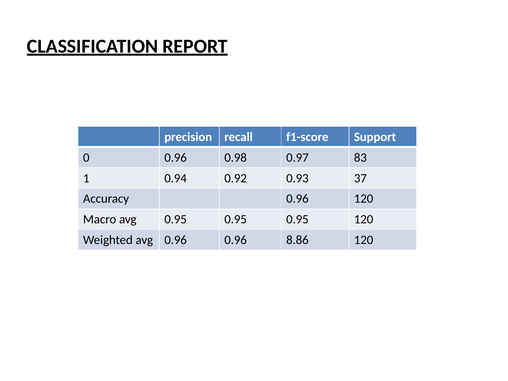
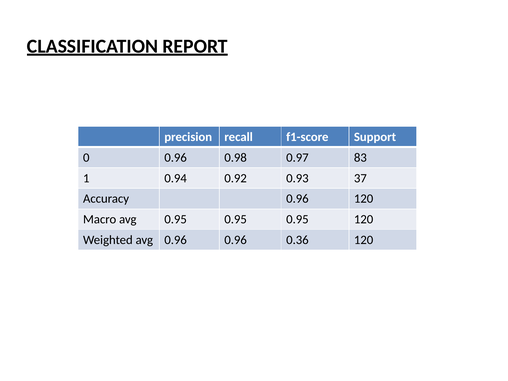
8.86: 8.86 -> 0.36
